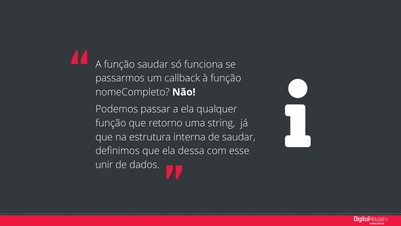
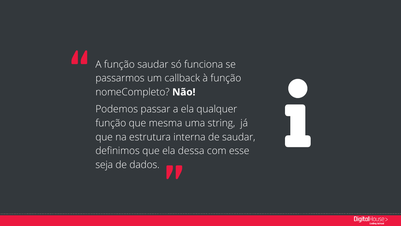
retorno: retorno -> mesma
unir: unir -> seja
